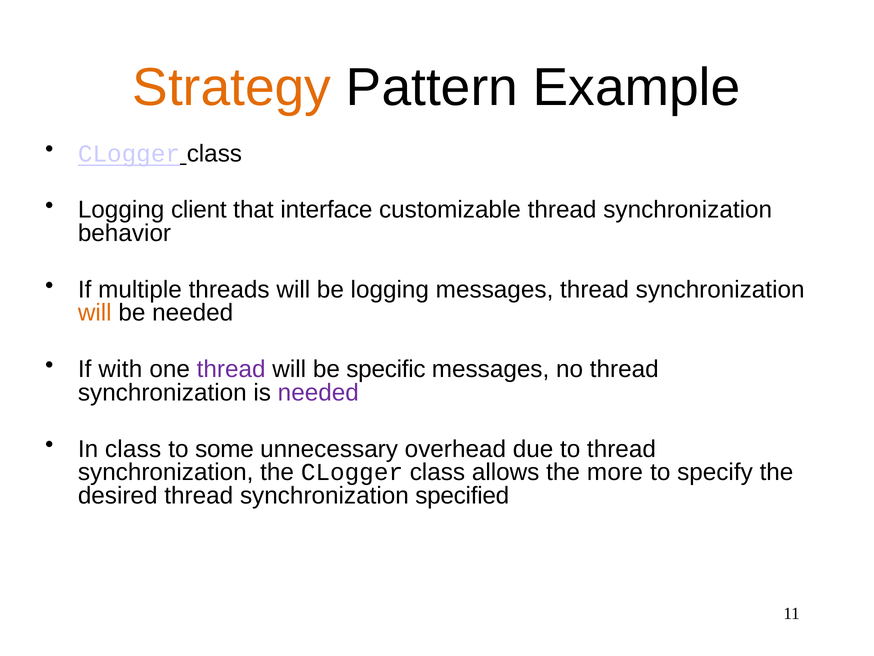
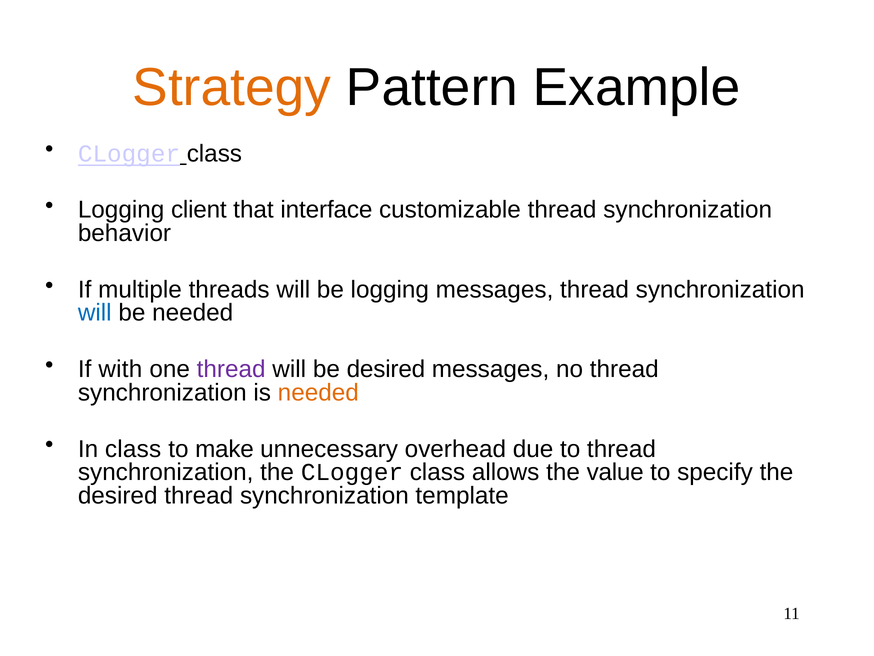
will at (95, 313) colour: orange -> blue
be specific: specific -> desired
needed at (318, 392) colour: purple -> orange
some: some -> make
more: more -> value
specified: specified -> template
